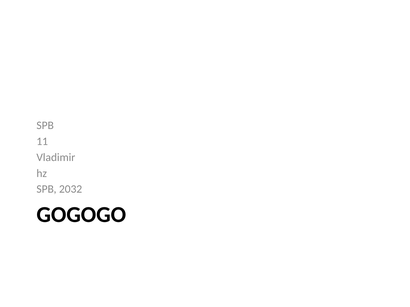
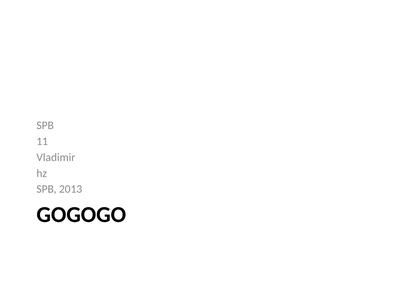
2032: 2032 -> 2013
